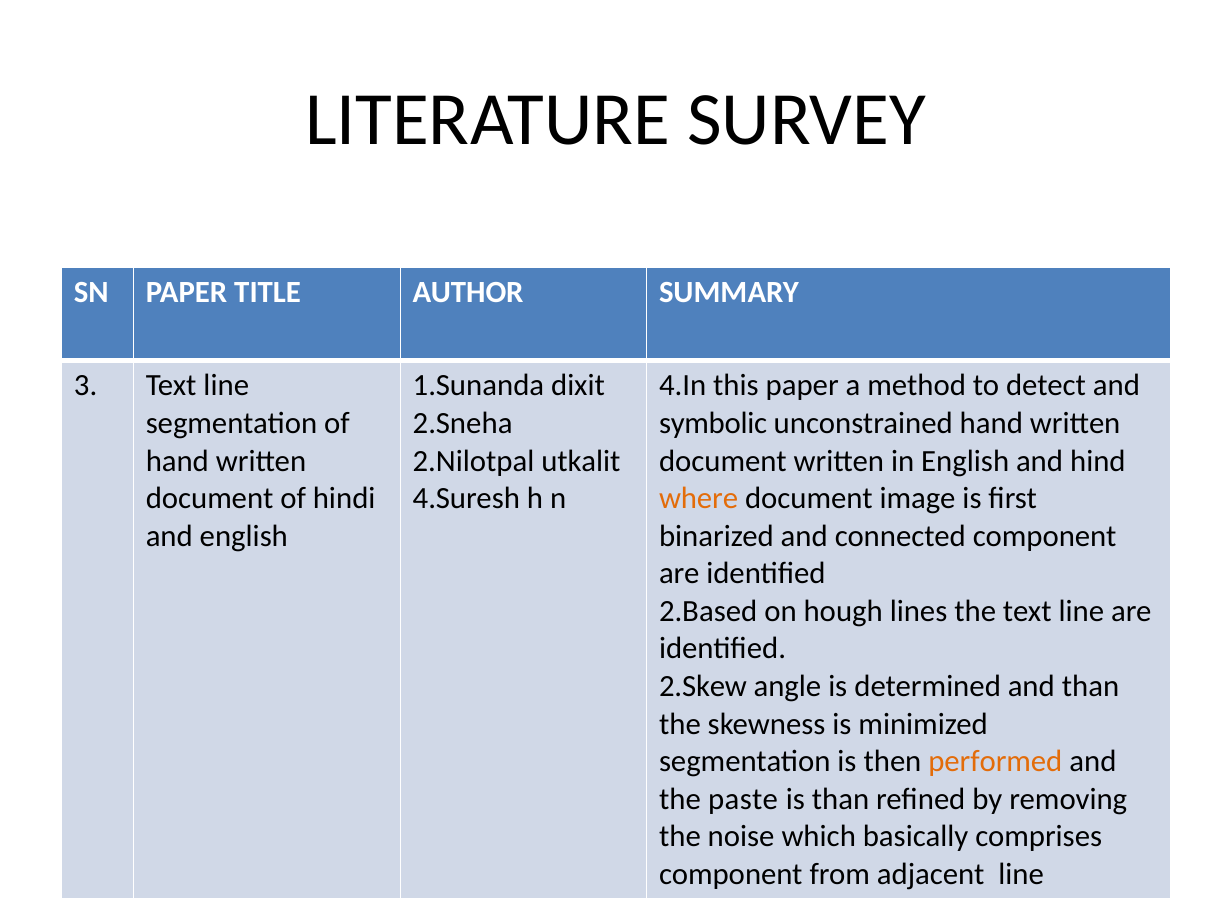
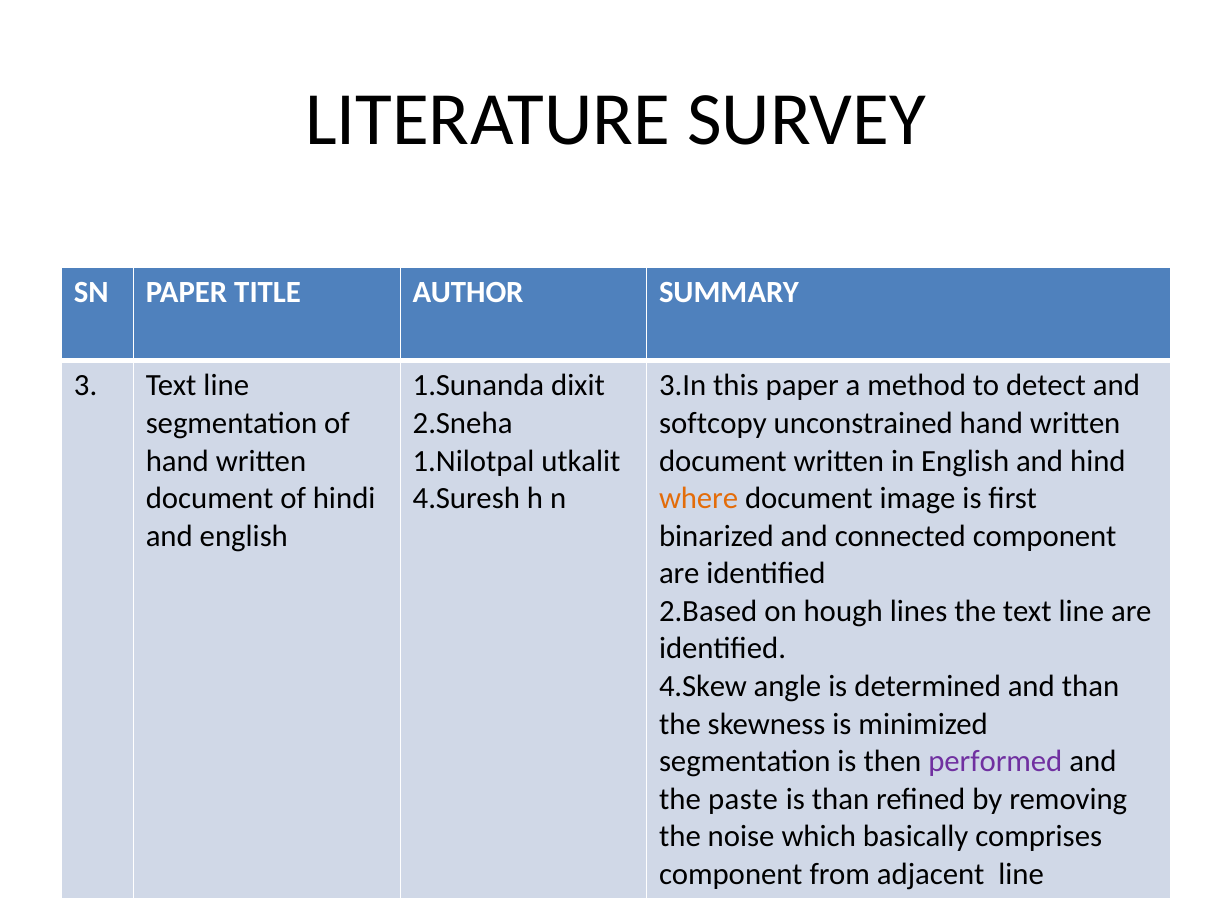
4.In: 4.In -> 3.In
symbolic: symbolic -> softcopy
2.Nilotpal: 2.Nilotpal -> 1.Nilotpal
2.Skew: 2.Skew -> 4.Skew
performed colour: orange -> purple
